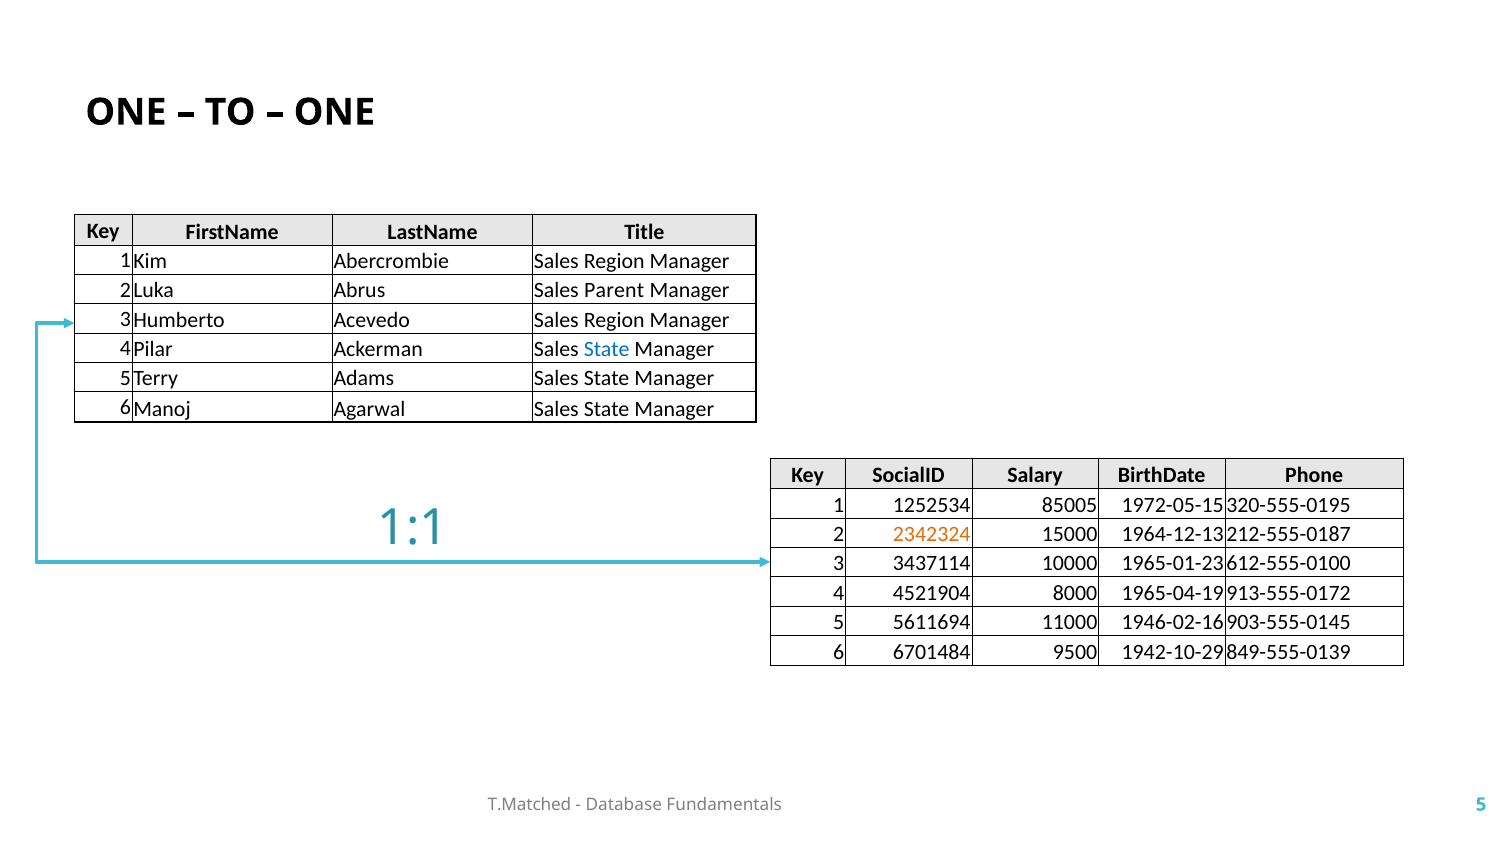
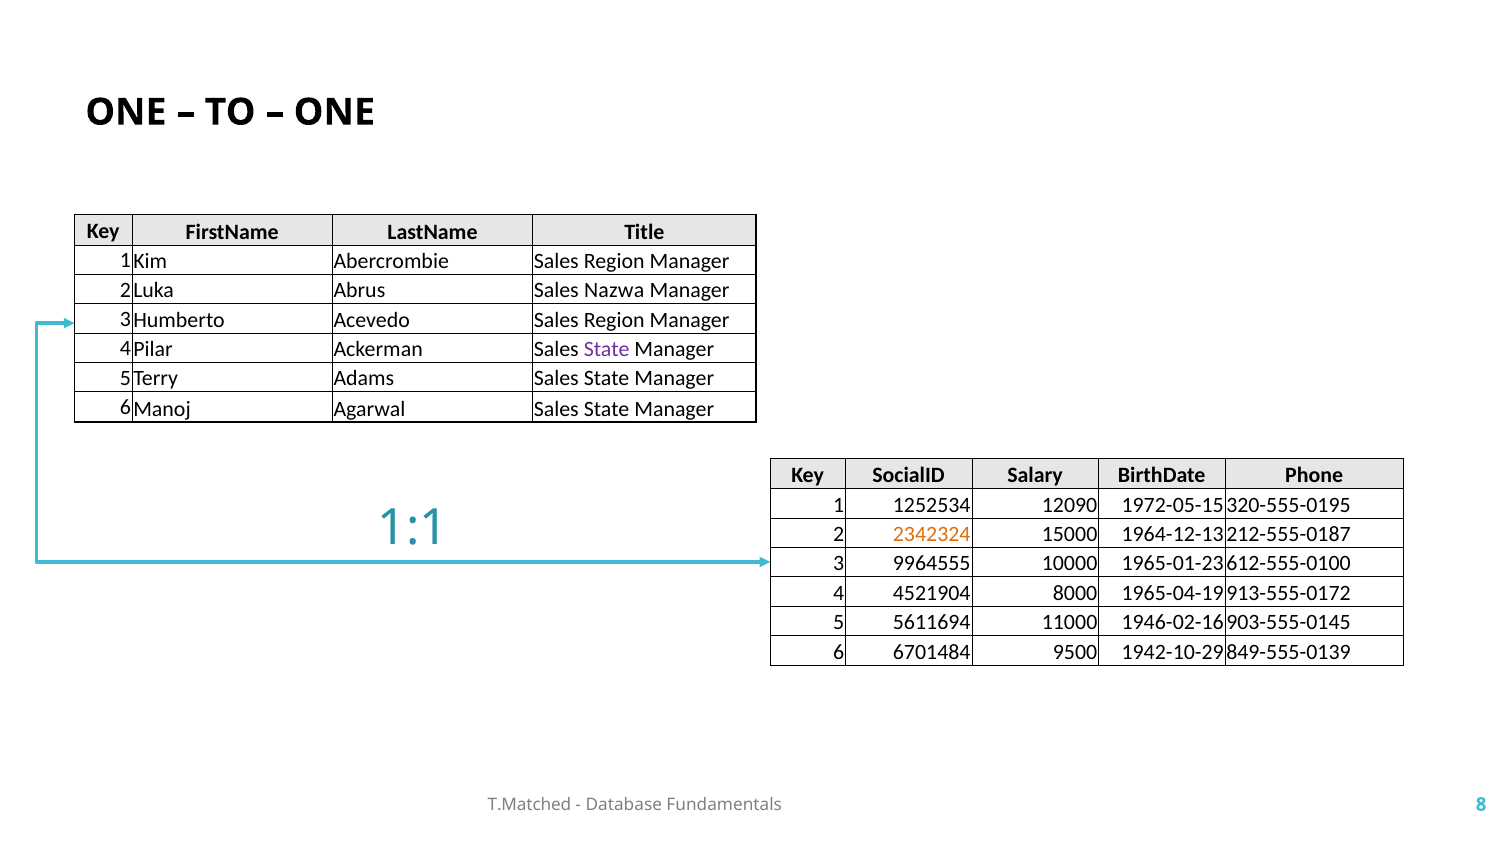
Parent: Parent -> Nazwa
State at (607, 349) colour: blue -> purple
85005: 85005 -> 12090
3437114: 3437114 -> 9964555
Fundamentals 5: 5 -> 8
